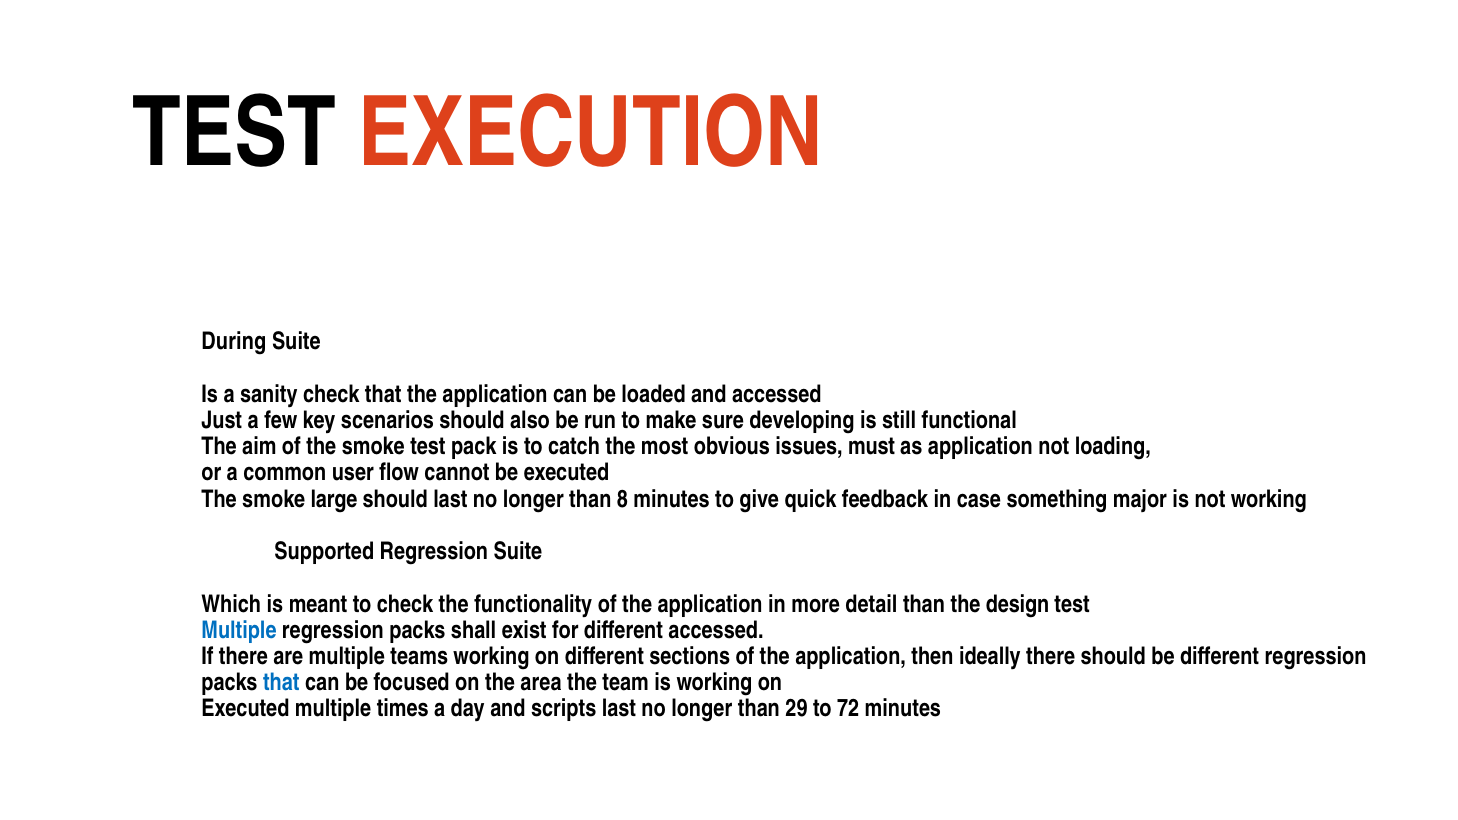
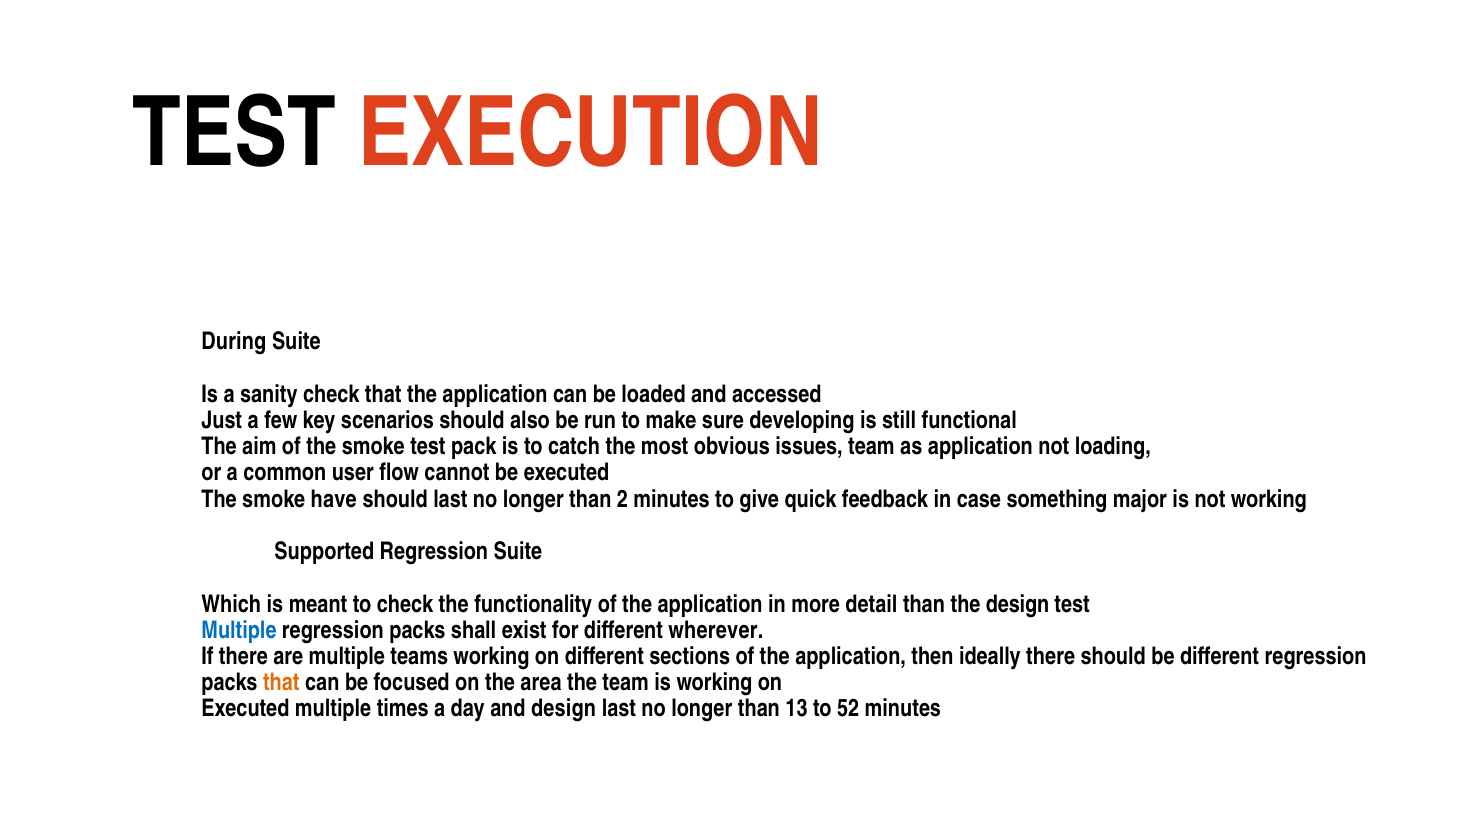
issues must: must -> team
large: large -> have
8: 8 -> 2
different accessed: accessed -> wherever
that at (281, 683) colour: blue -> orange
and scripts: scripts -> design
29: 29 -> 13
72: 72 -> 52
